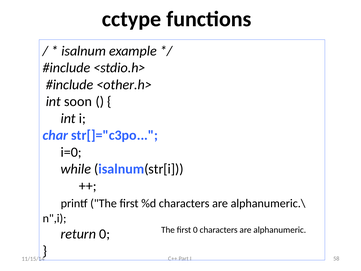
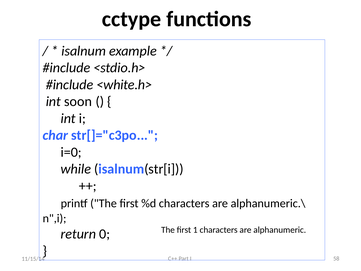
<other.h>: <other.h> -> <white.h>
first 0: 0 -> 1
